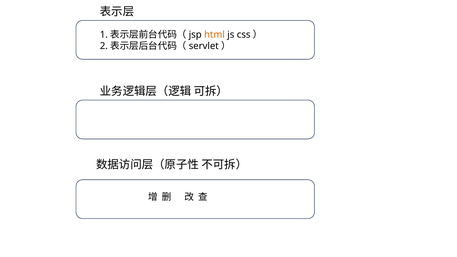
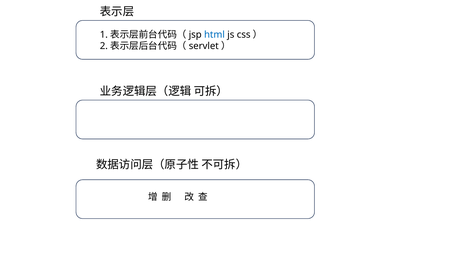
html colour: orange -> blue
